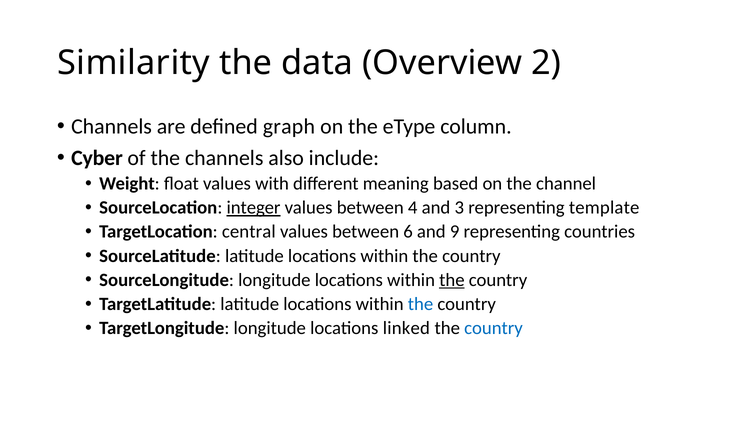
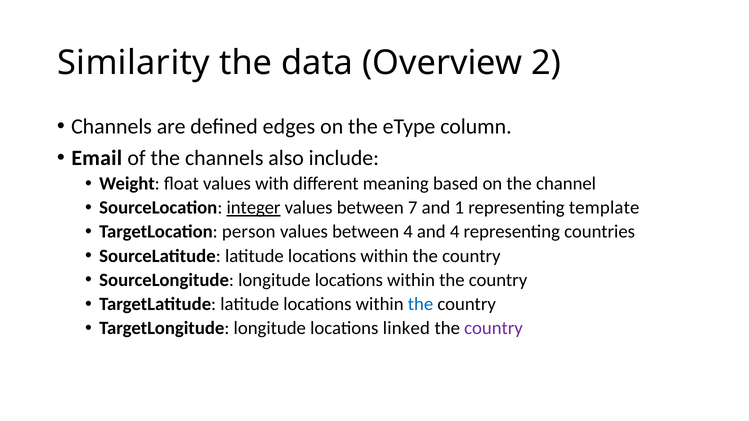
graph: graph -> edges
Cyber: Cyber -> Email
4: 4 -> 7
3: 3 -> 1
central: central -> person
between 6: 6 -> 4
and 9: 9 -> 4
the at (452, 280) underline: present -> none
country at (493, 328) colour: blue -> purple
